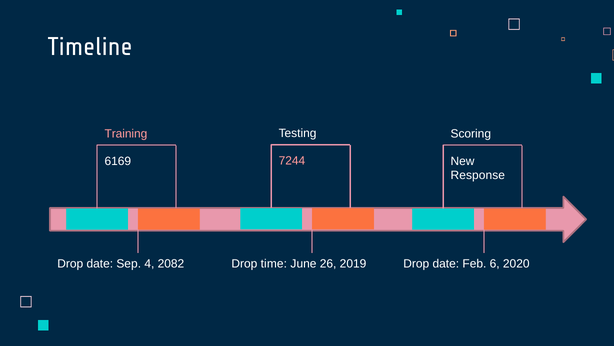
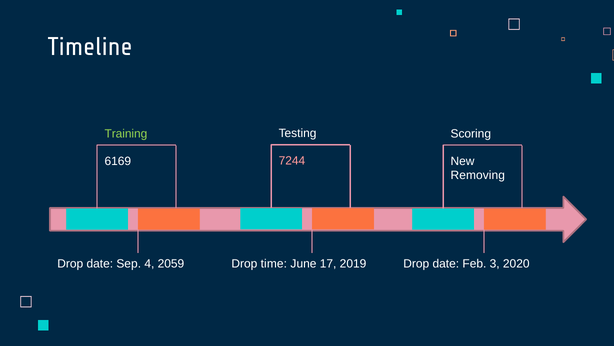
Training colour: pink -> light green
Response: Response -> Removing
26: 26 -> 17
2082: 2082 -> 2059
6: 6 -> 3
